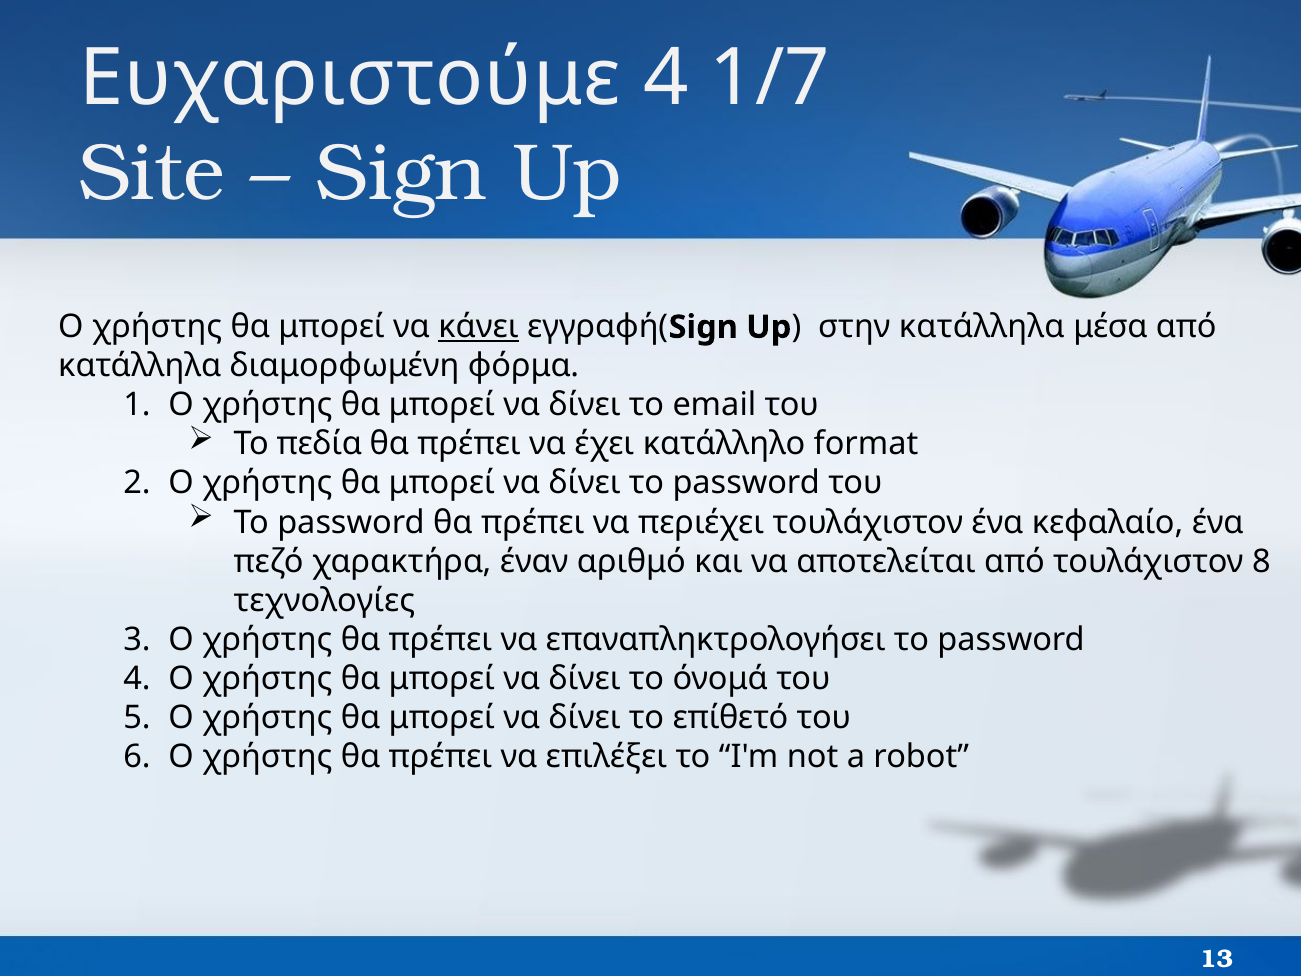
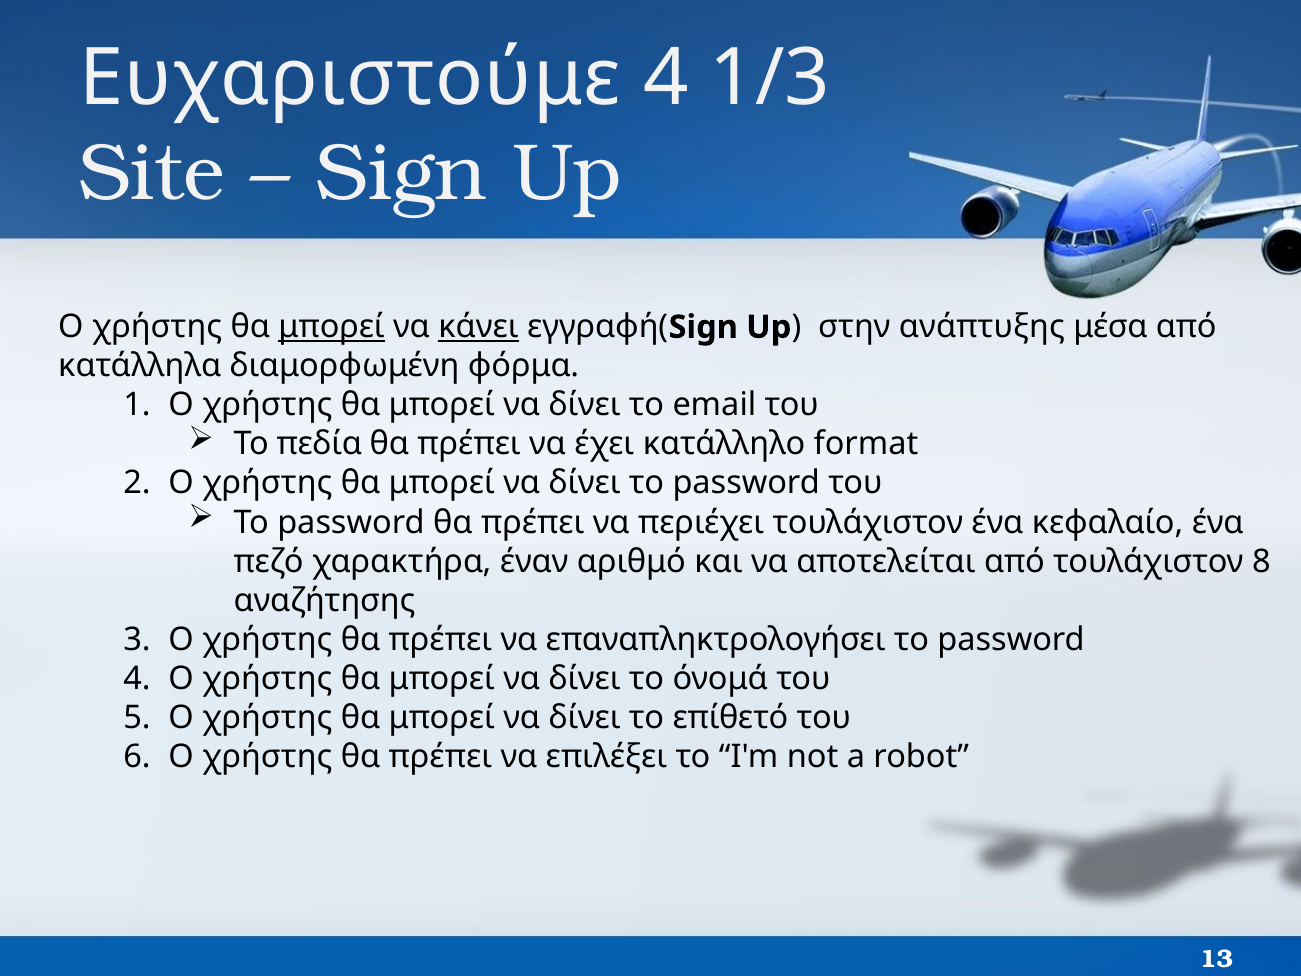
1/7: 1/7 -> 1/3
μπορεί at (332, 327) underline: none -> present
στην κατάλληλα: κατάλληλα -> ανάπτυξης
τεχνολογίες: τεχνολογίες -> αναζήτησης
